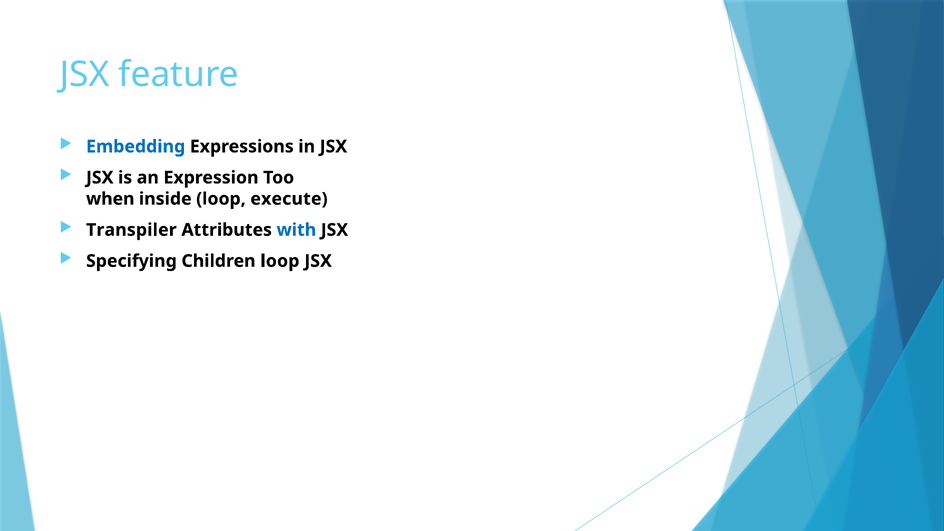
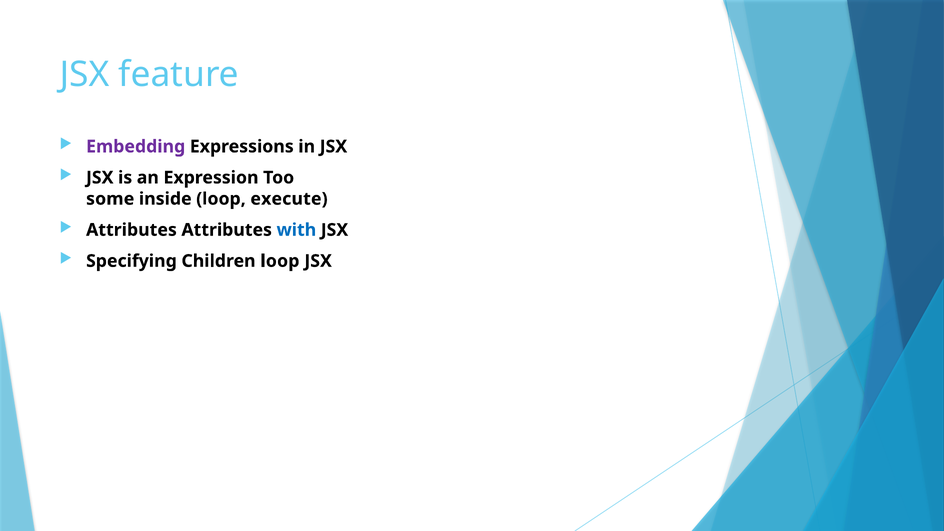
Embedding colour: blue -> purple
when: when -> some
Transpiler at (131, 230): Transpiler -> Attributes
